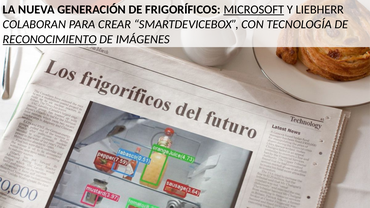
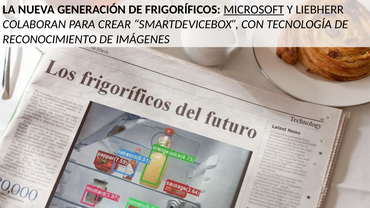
RECONOCIMIENTO underline: present -> none
